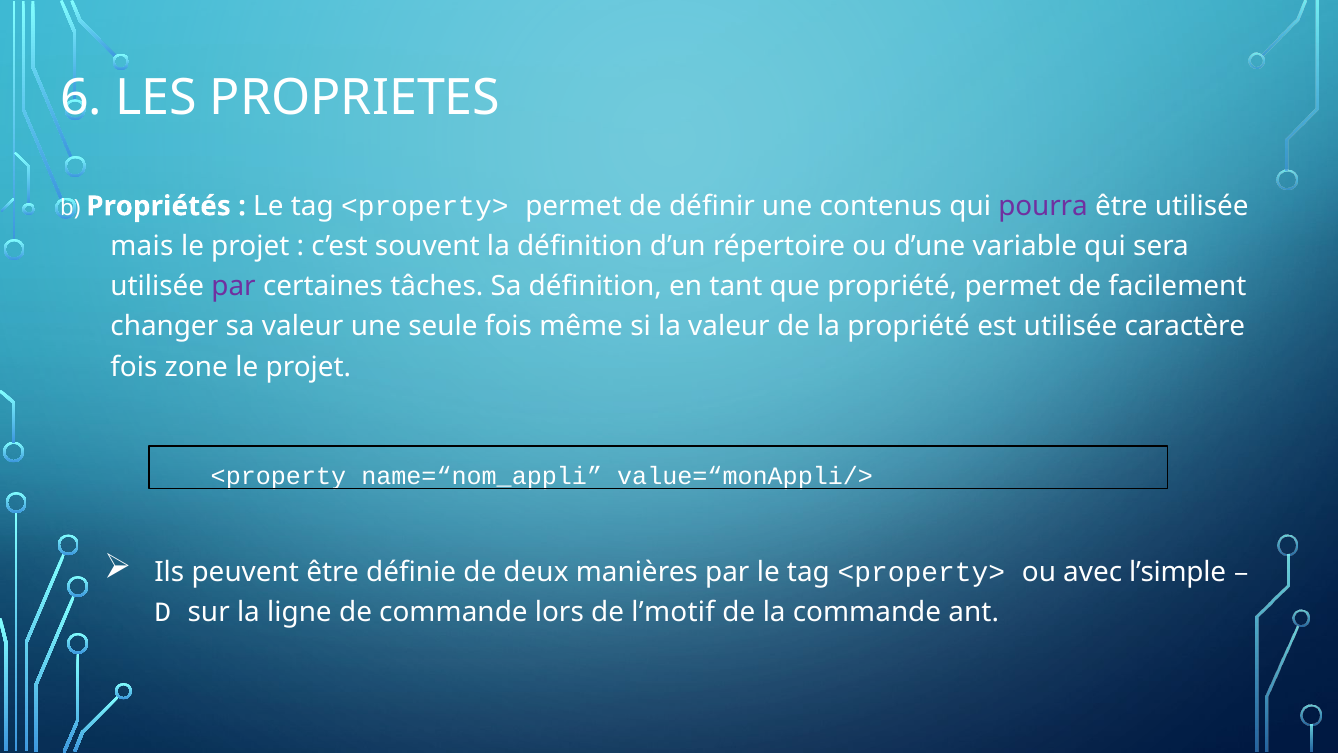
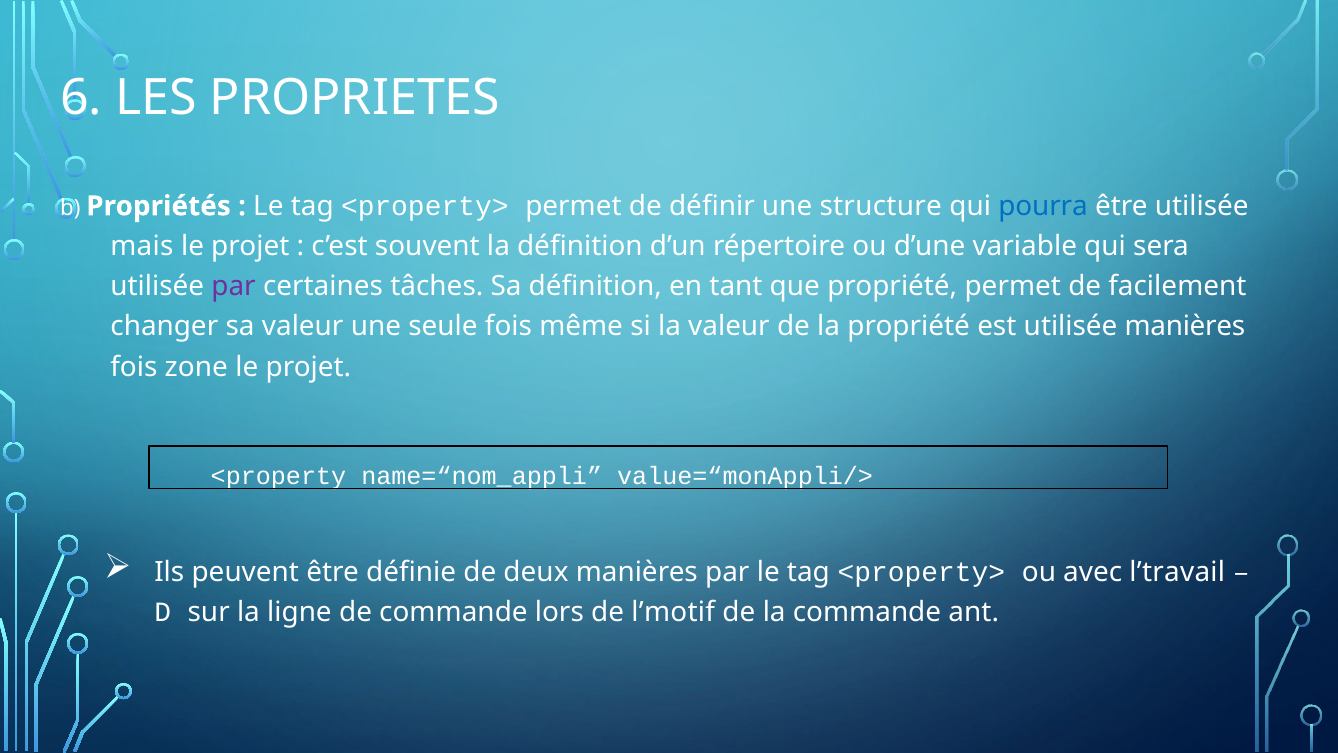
contenus: contenus -> structure
pourra colour: purple -> blue
utilisée caractère: caractère -> manières
l’simple: l’simple -> l’travail
